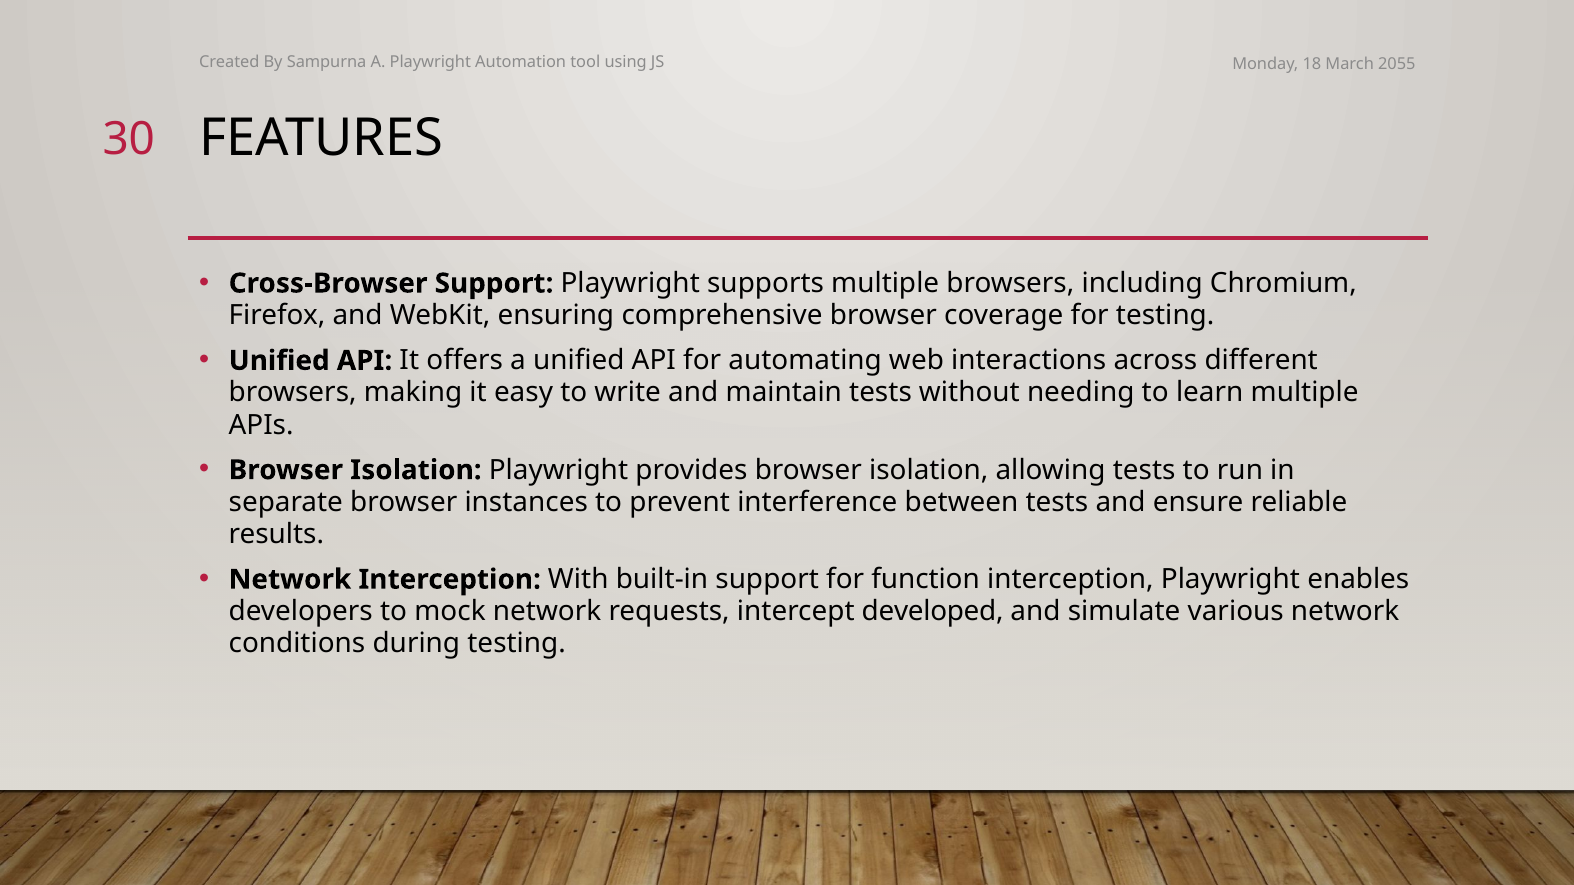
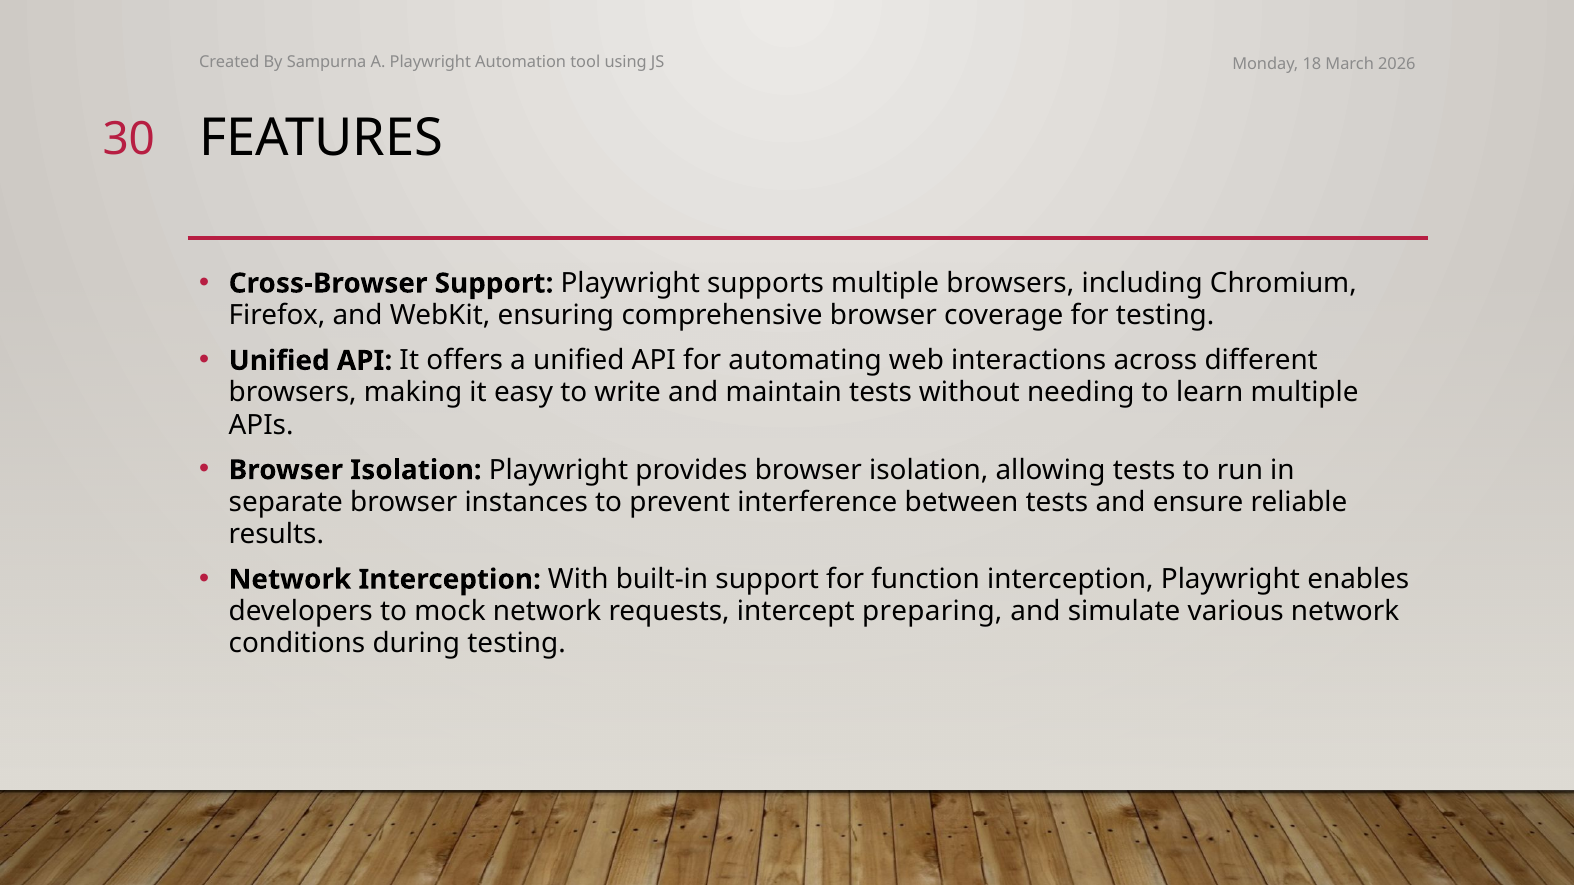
2055: 2055 -> 2026
developed: developed -> preparing
